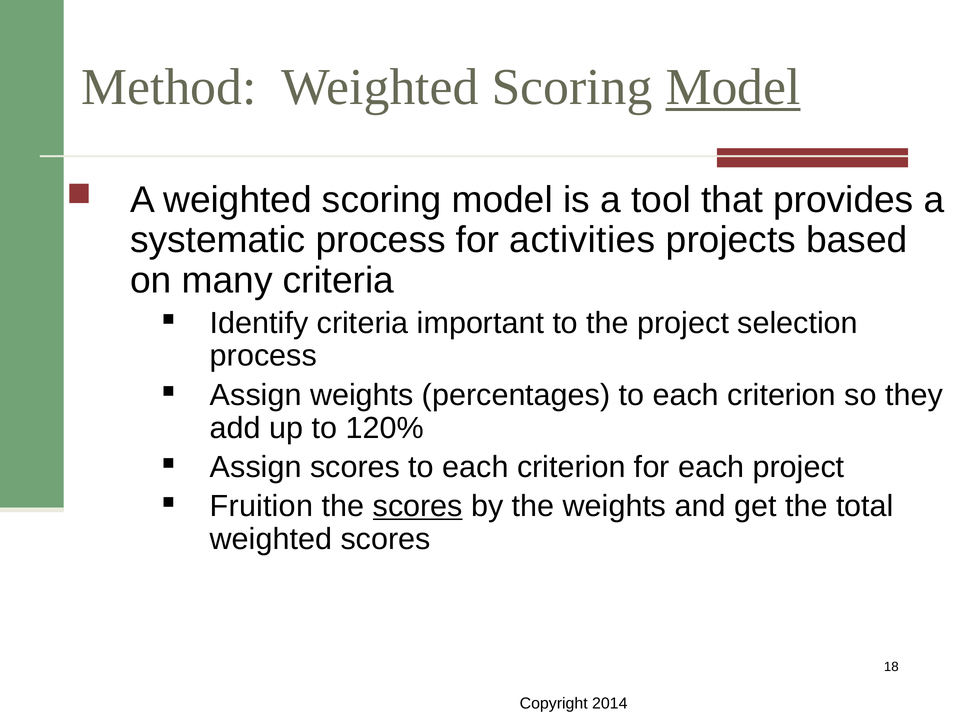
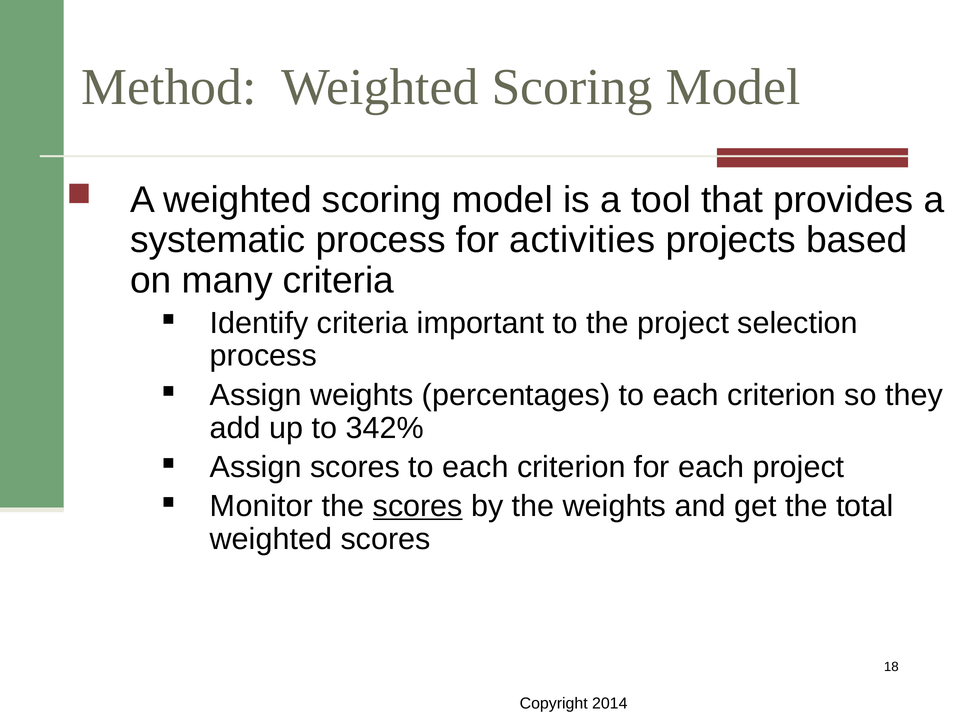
Model at (733, 87) underline: present -> none
120%: 120% -> 342%
Fruition: Fruition -> Monitor
